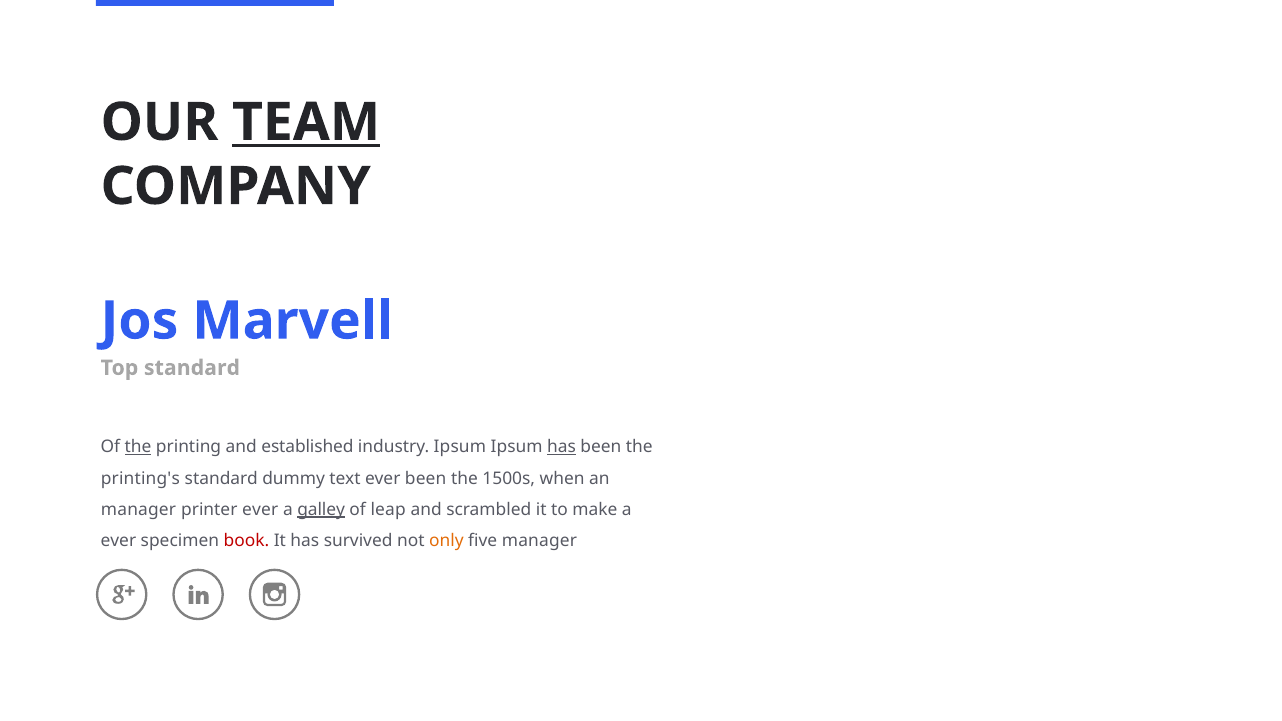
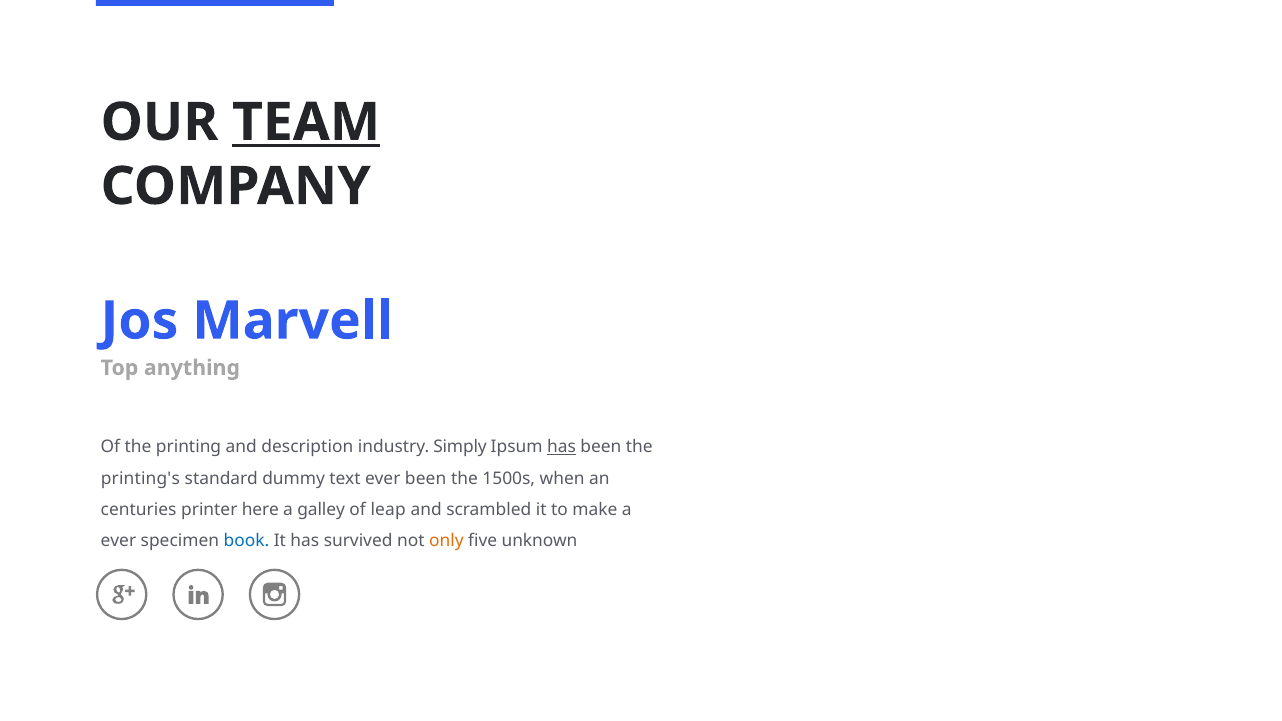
Top standard: standard -> anything
the at (138, 447) underline: present -> none
established: established -> description
industry Ipsum: Ipsum -> Simply
manager at (139, 510): manager -> centuries
printer ever: ever -> here
galley underline: present -> none
book colour: red -> blue
five manager: manager -> unknown
